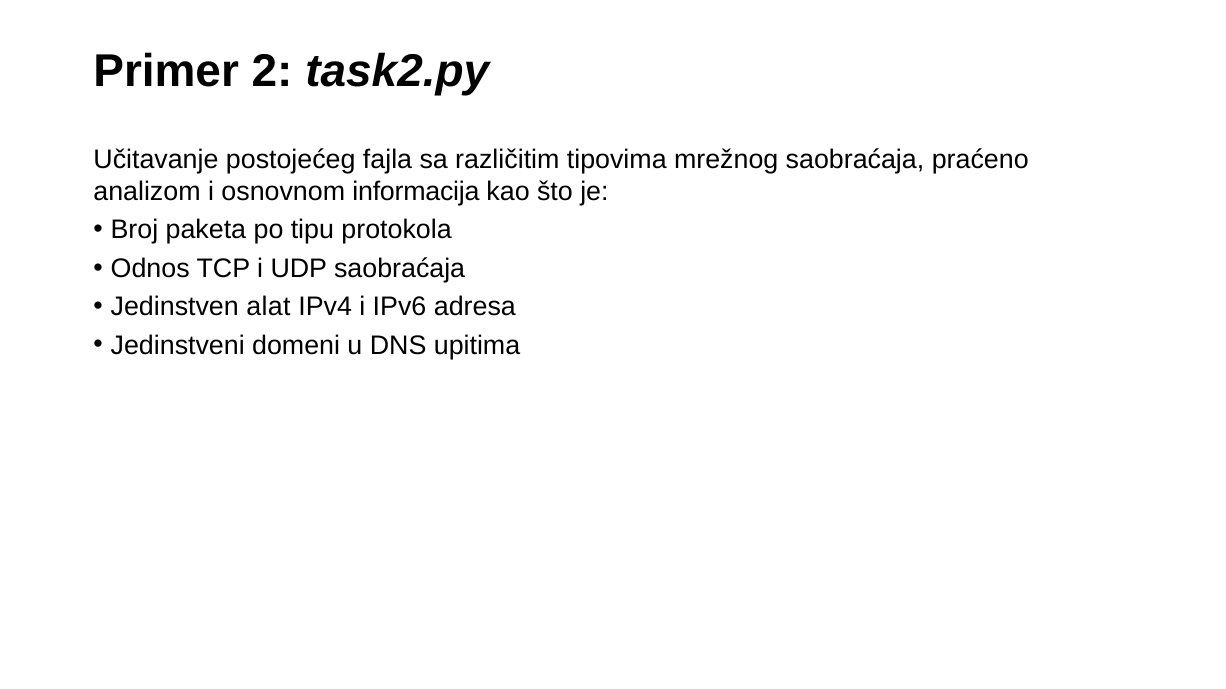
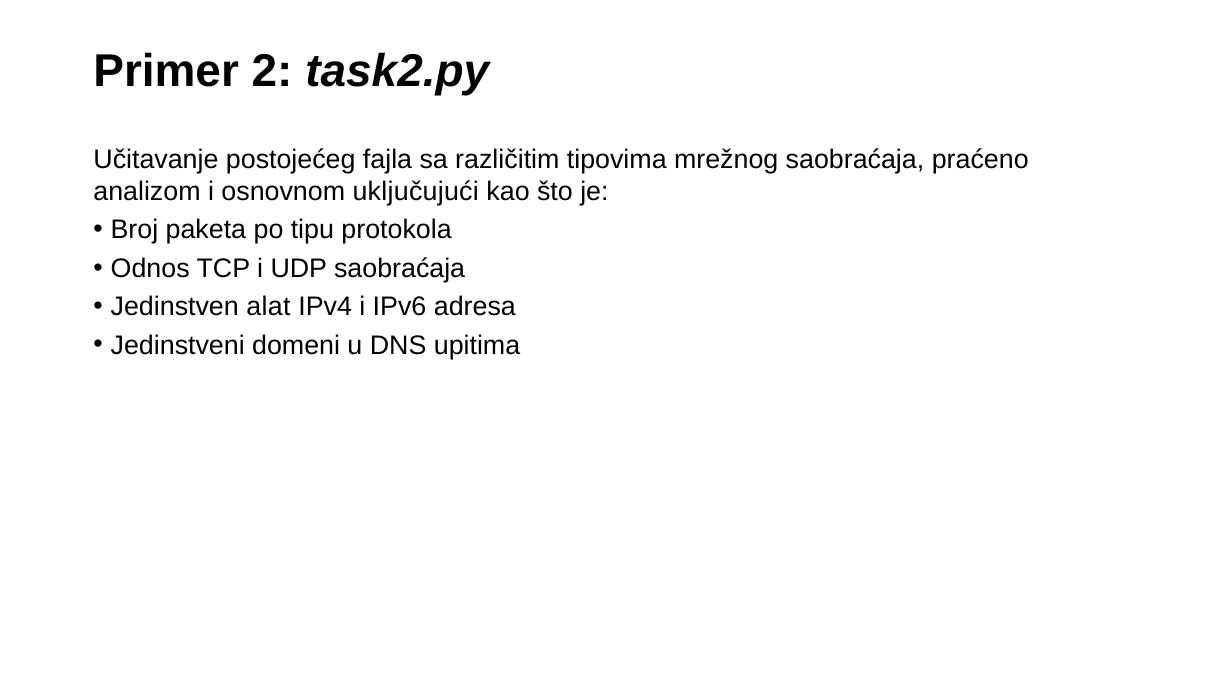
informacija: informacija -> uključujući
